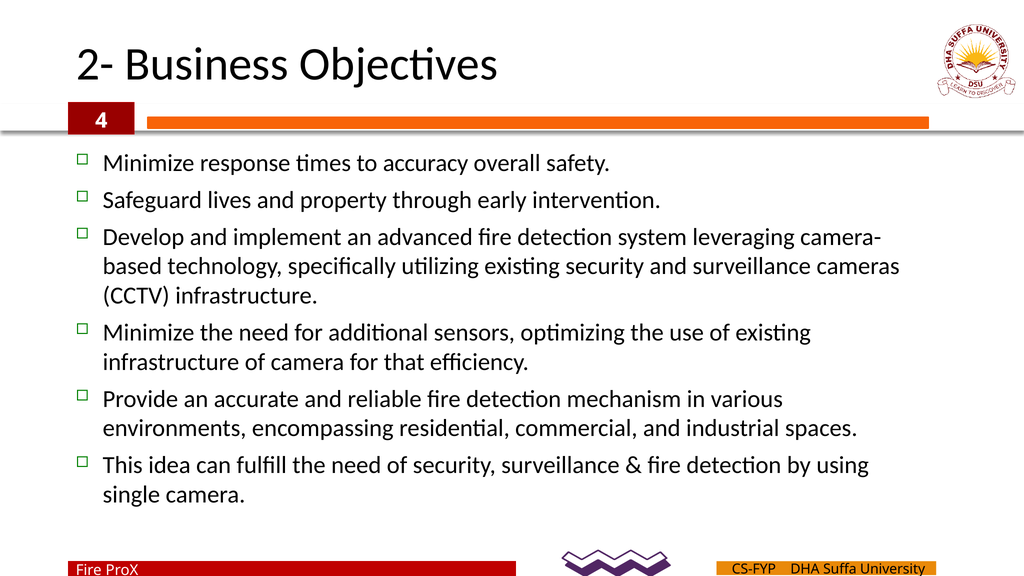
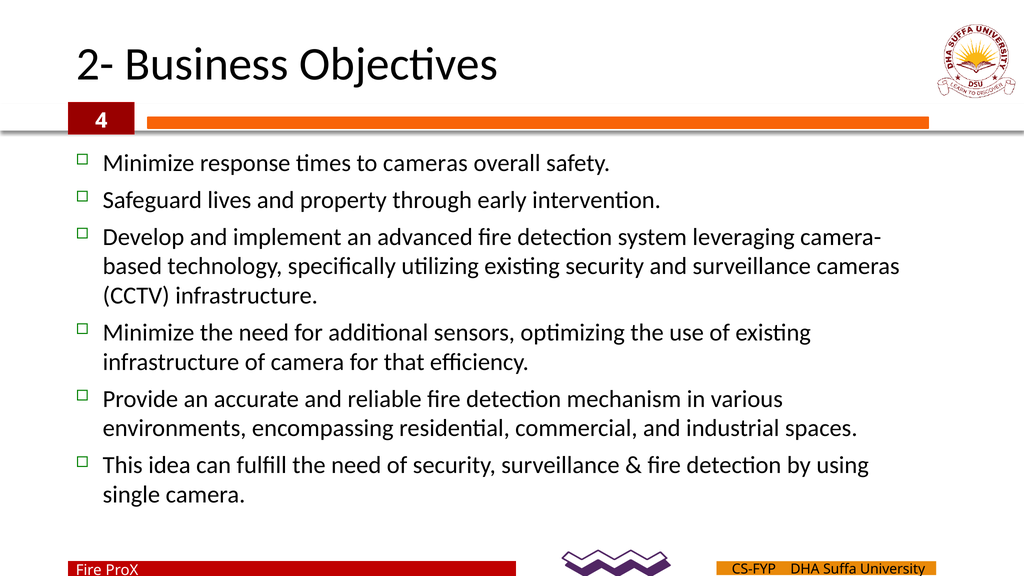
to accuracy: accuracy -> cameras
